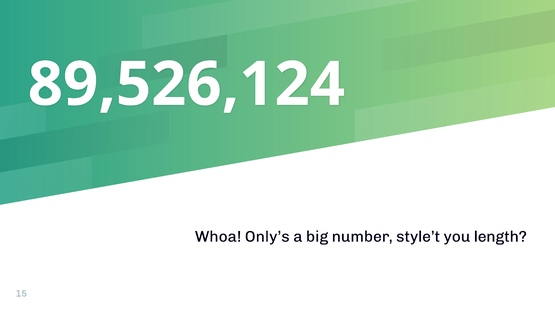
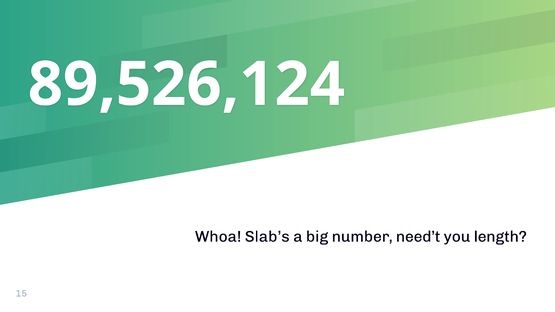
Only’s: Only’s -> Slab’s
style’t: style’t -> need’t
